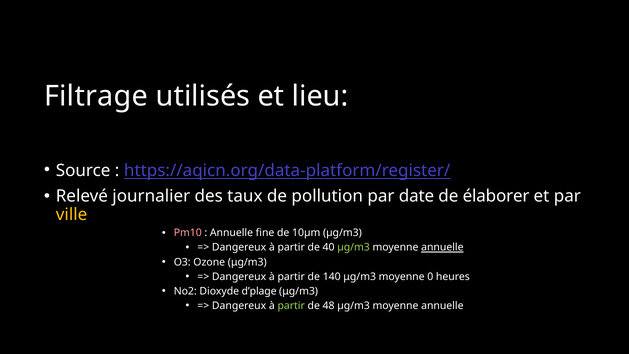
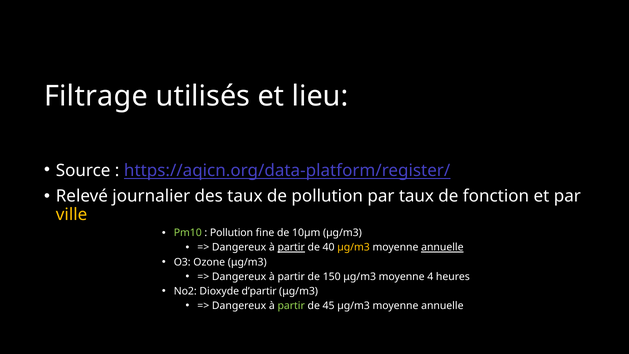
par date: date -> taux
élaborer: élaborer -> fonction
Pm10 colour: pink -> light green
Annuelle at (232, 233): Annuelle -> Pollution
partir at (291, 247) underline: none -> present
µg/m3 at (354, 247) colour: light green -> yellow
140: 140 -> 150
0: 0 -> 4
d’plage: d’plage -> d’partir
48: 48 -> 45
